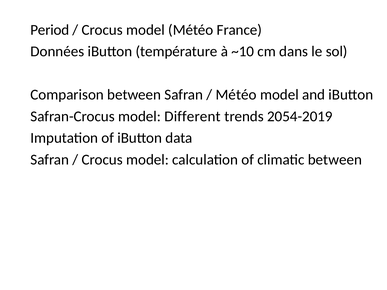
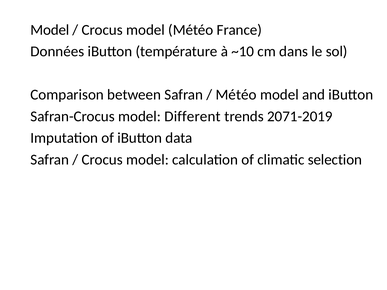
Period at (50, 30): Period -> Model
2054-2019: 2054-2019 -> 2071-2019
climatic between: between -> selection
